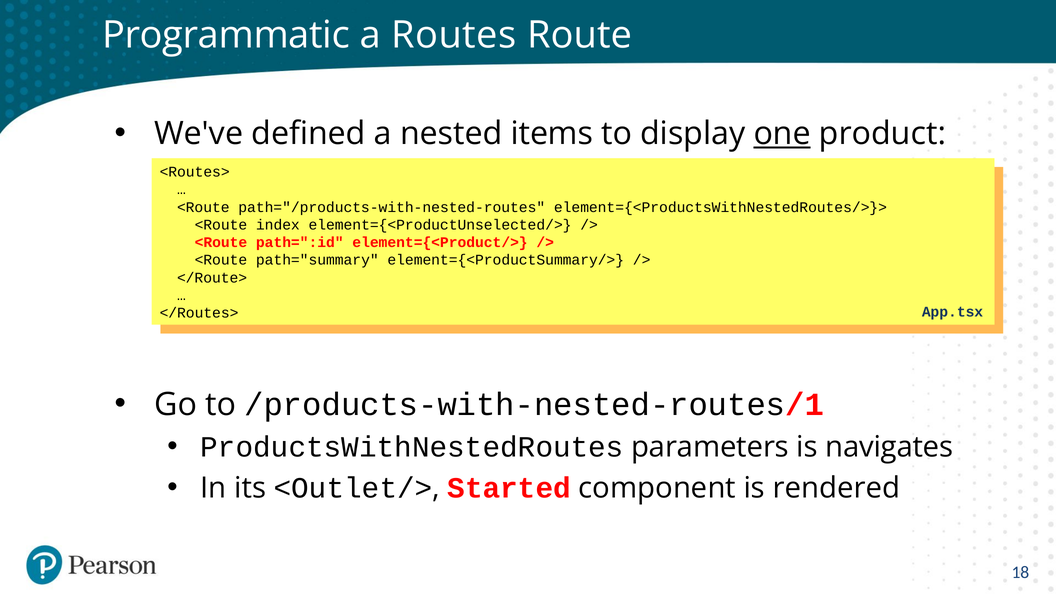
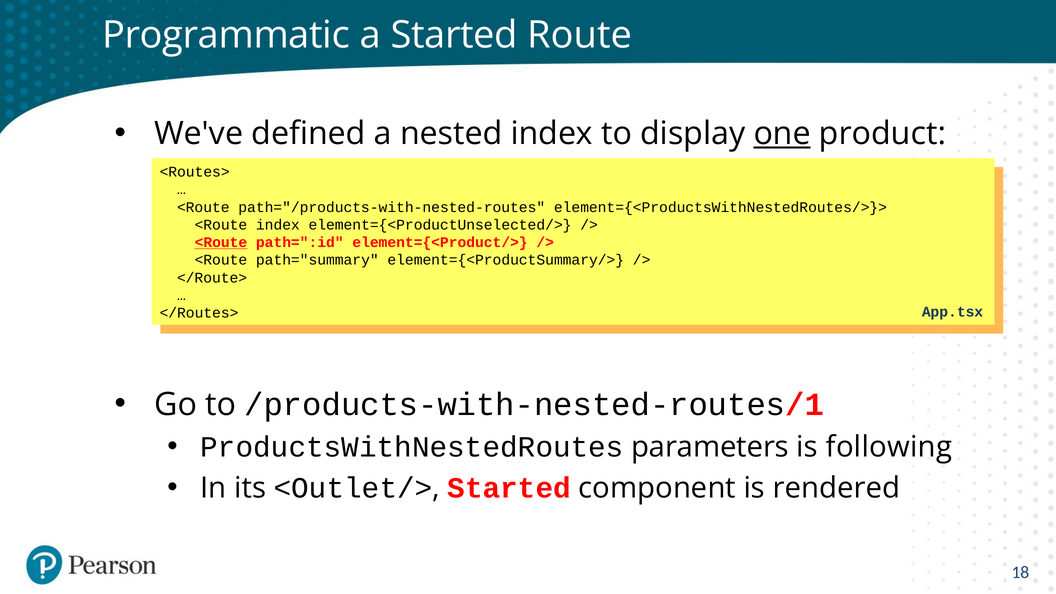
a Routes: Routes -> Started
nested items: items -> index
<Route at (221, 242) underline: none -> present
navigates: navigates -> following
